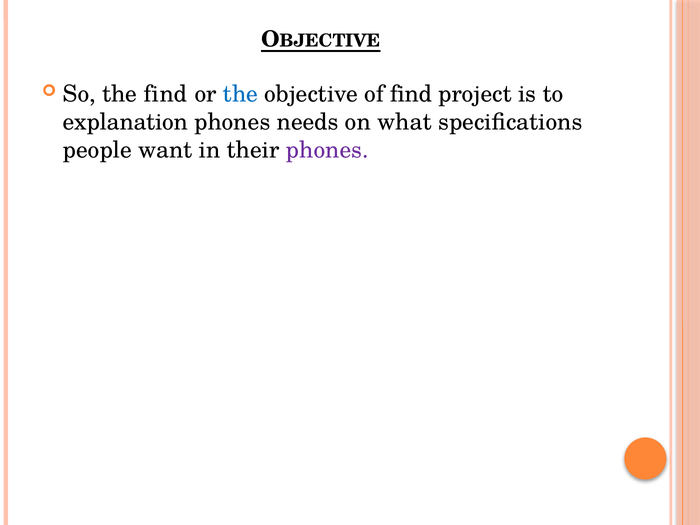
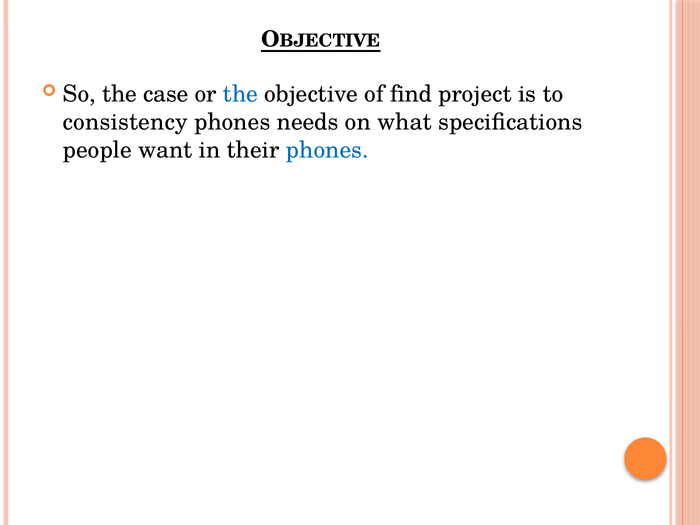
the find: find -> case
explanation: explanation -> consistency
phones at (327, 150) colour: purple -> blue
